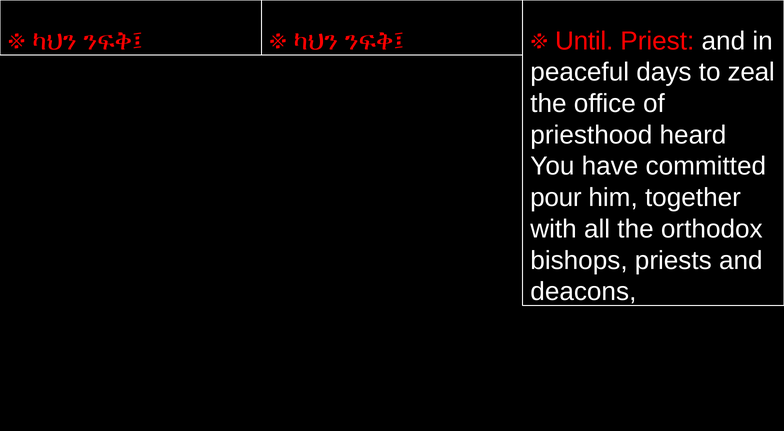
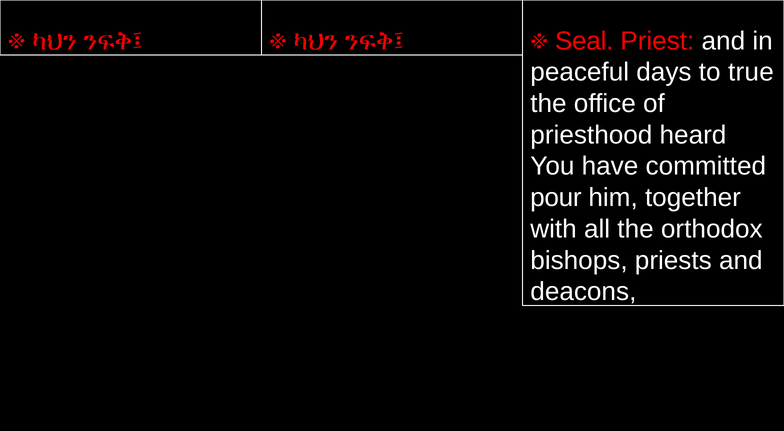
Until: Until -> Seal
zeal: zeal -> true
